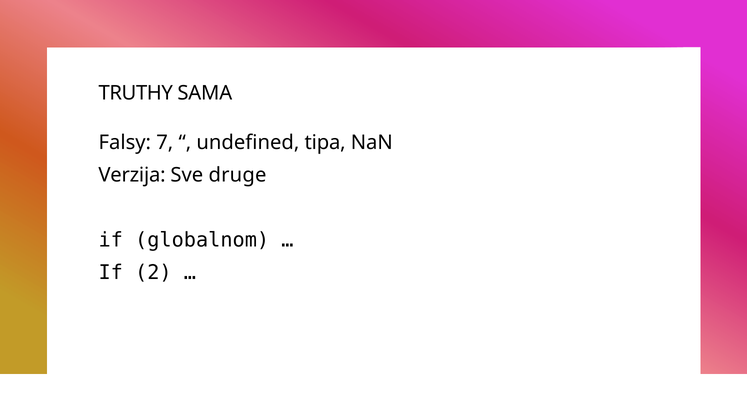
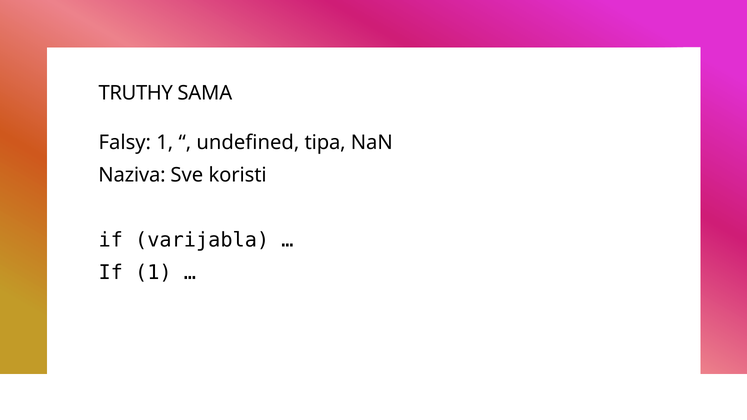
Falsy 7: 7 -> 1
Verzija: Verzija -> Naziva
druge: druge -> koristi
globalnom: globalnom -> varijabla
If 2: 2 -> 1
